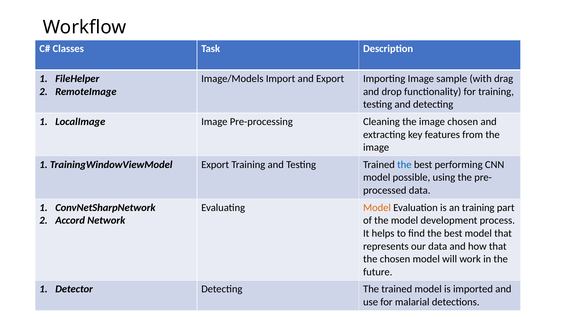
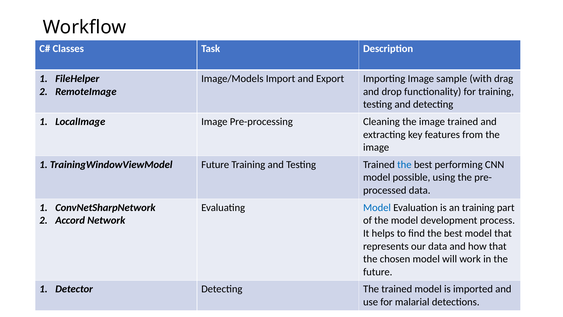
image chosen: chosen -> trained
TrainingWindowViewModel Export: Export -> Future
Model at (377, 207) colour: orange -> blue
